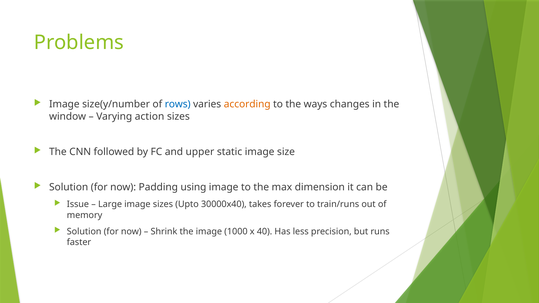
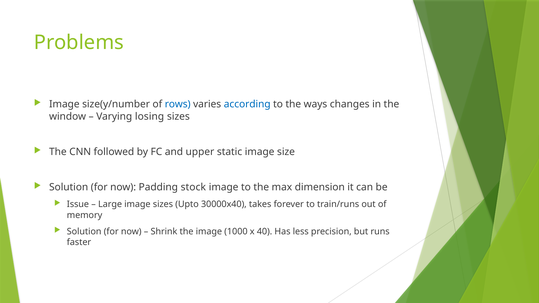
according colour: orange -> blue
action: action -> losing
using: using -> stock
